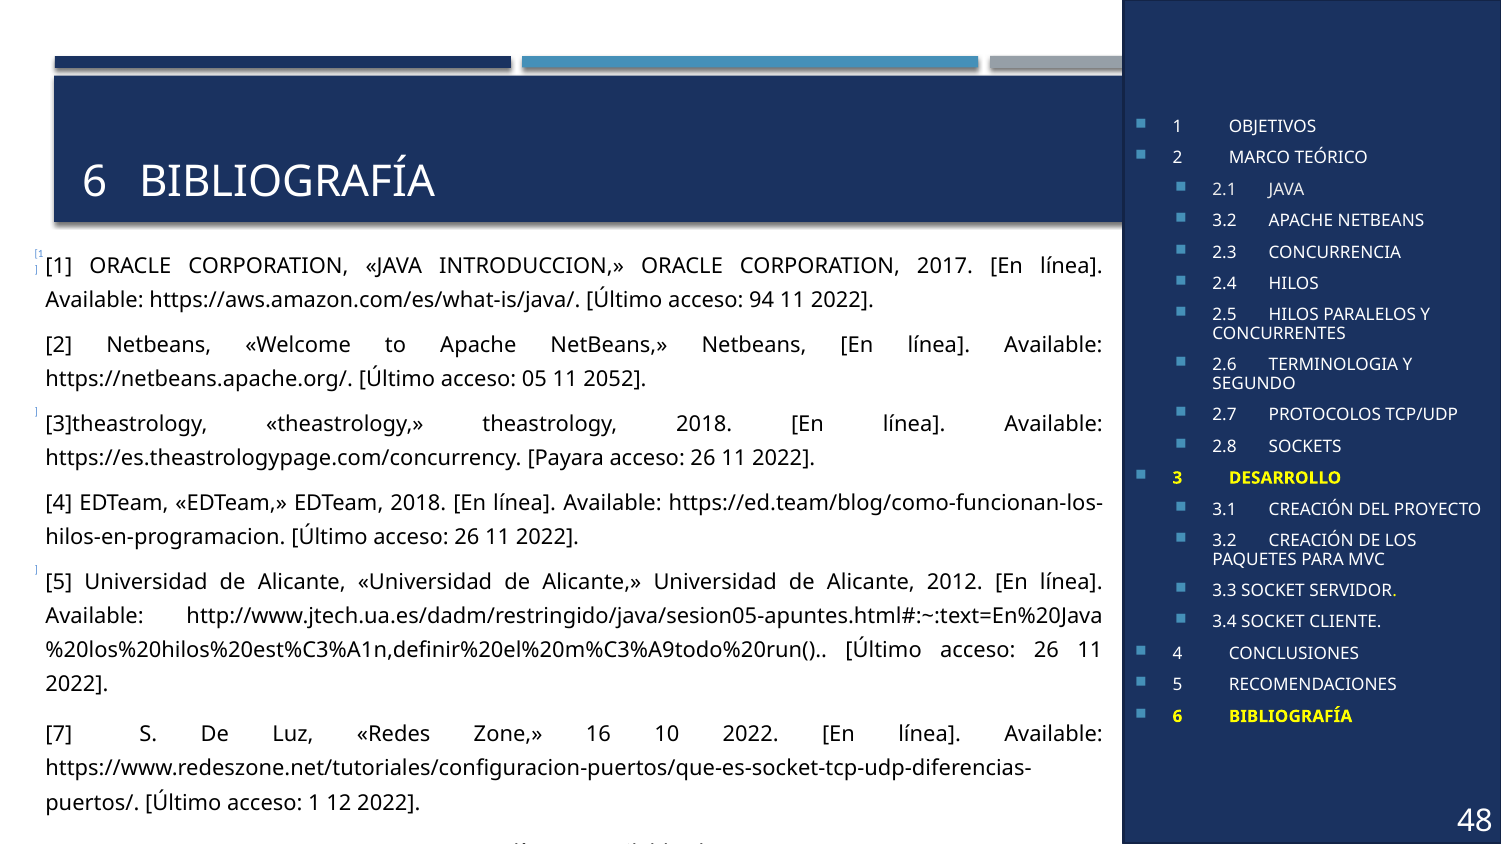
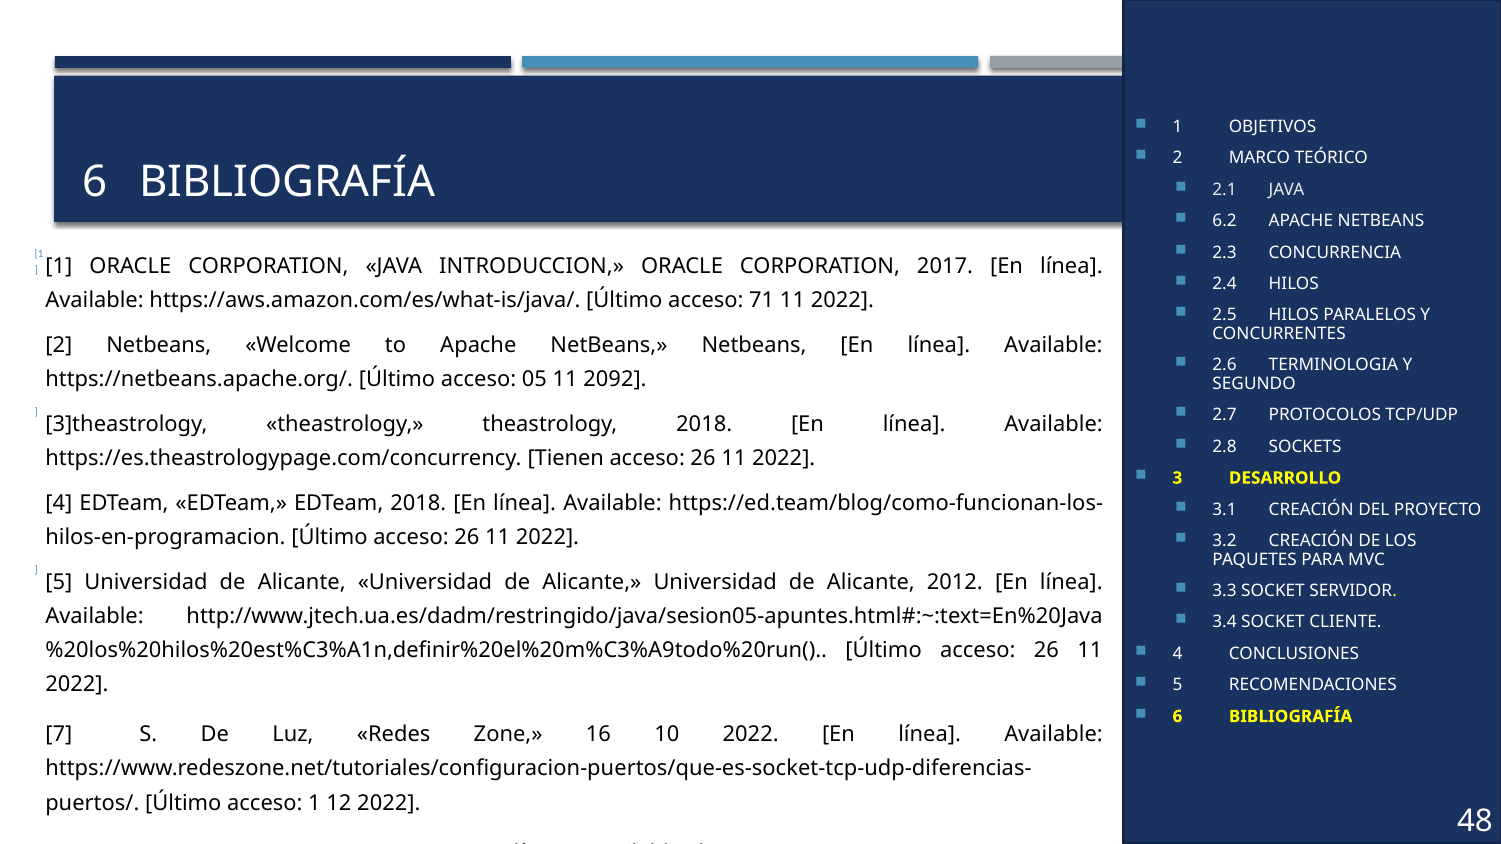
3.2 at (1225, 221): 3.2 -> 6.2
94: 94 -> 71
2052: 2052 -> 2092
Payara: Payara -> Tienen
